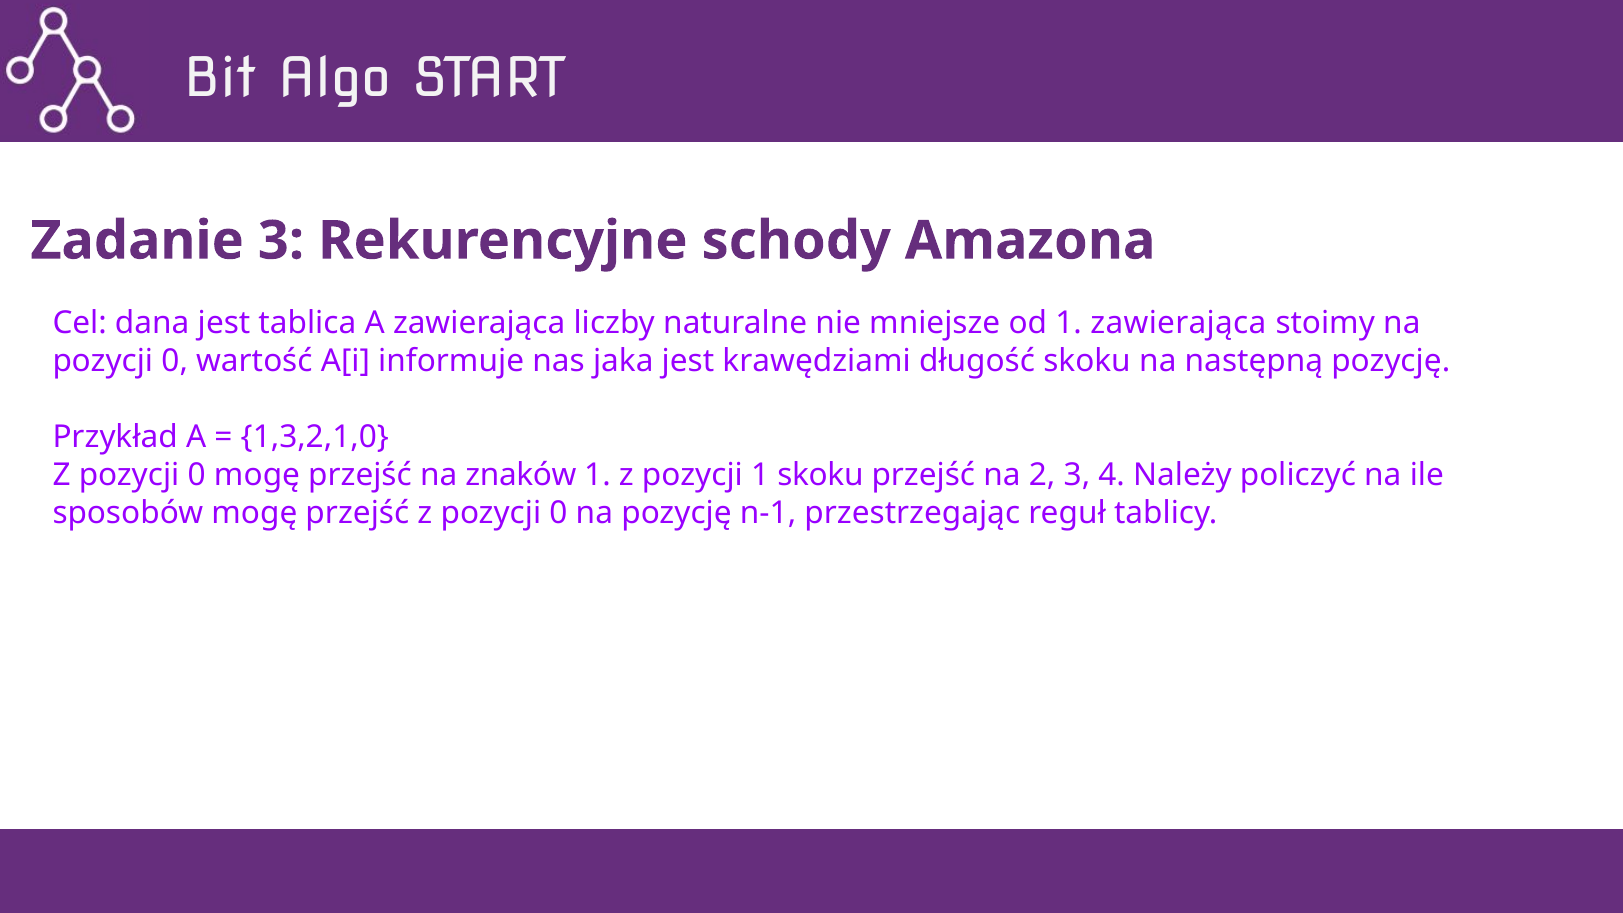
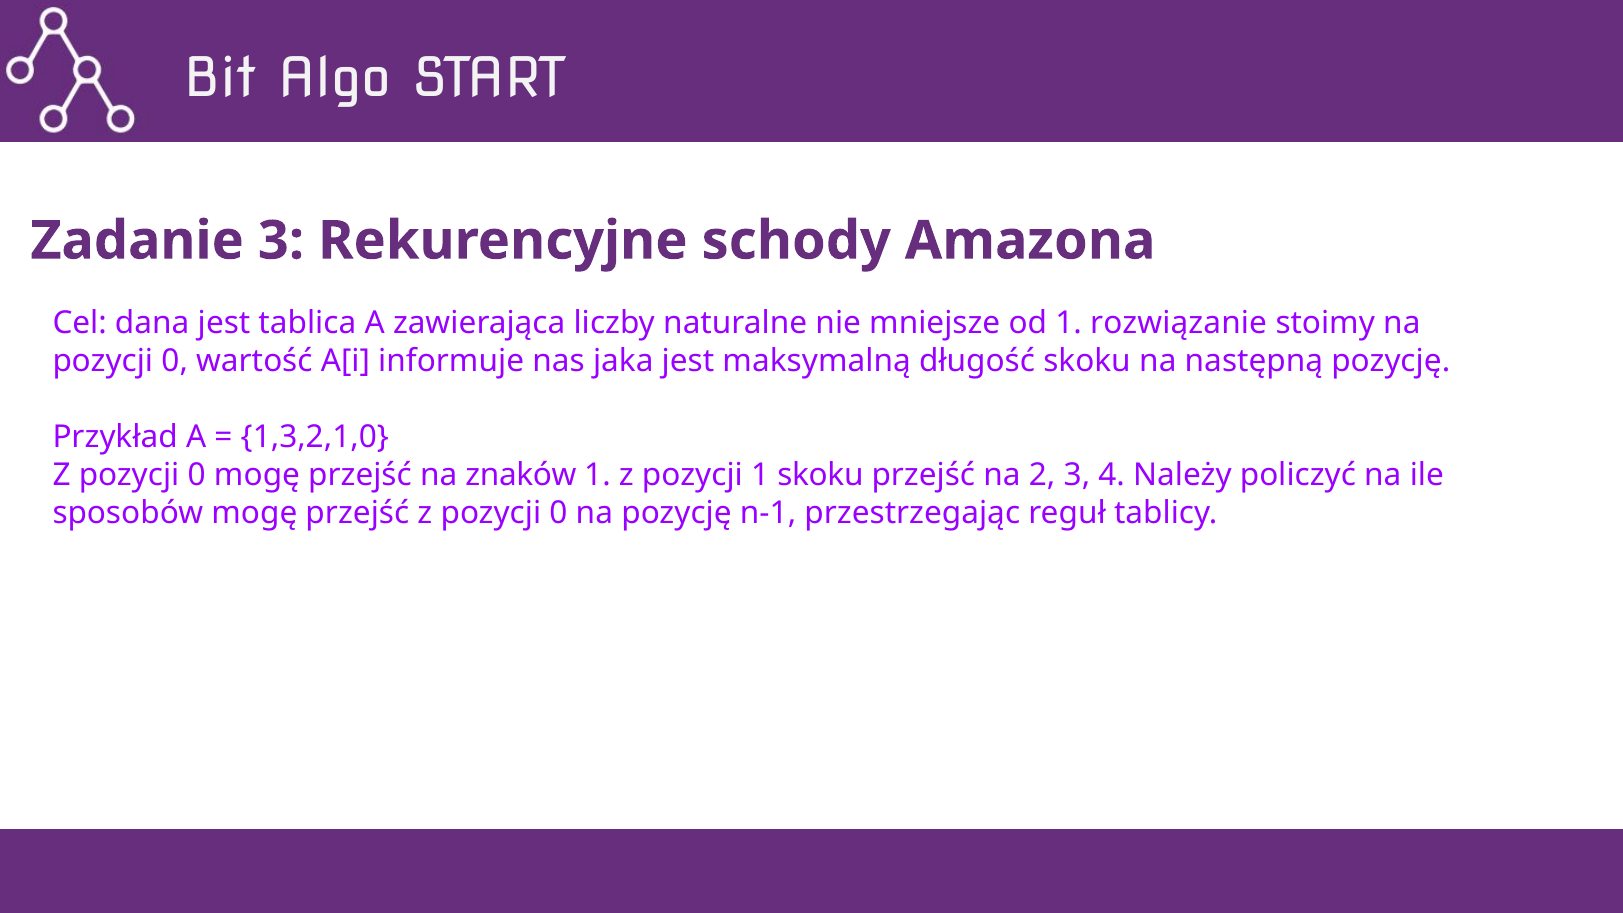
1 zawierająca: zawierająca -> rozwiązanie
krawędziami: krawędziami -> maksymalną
